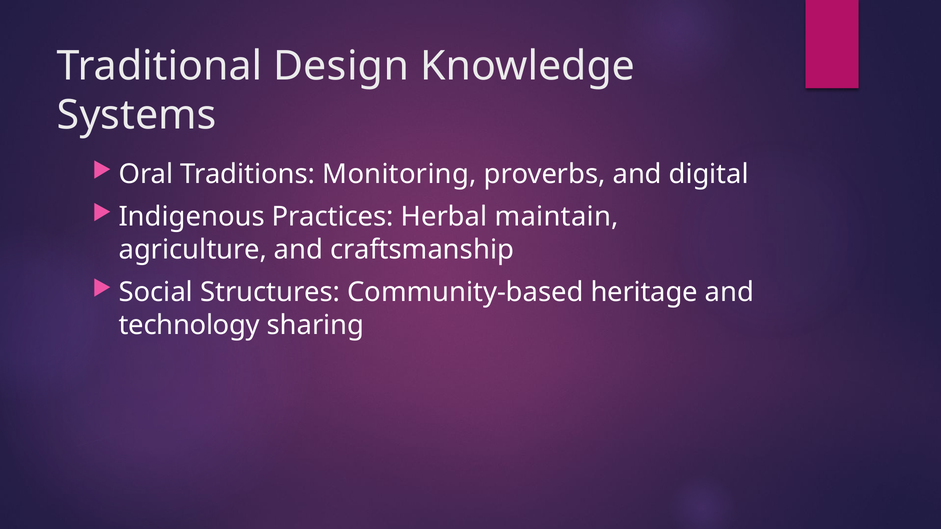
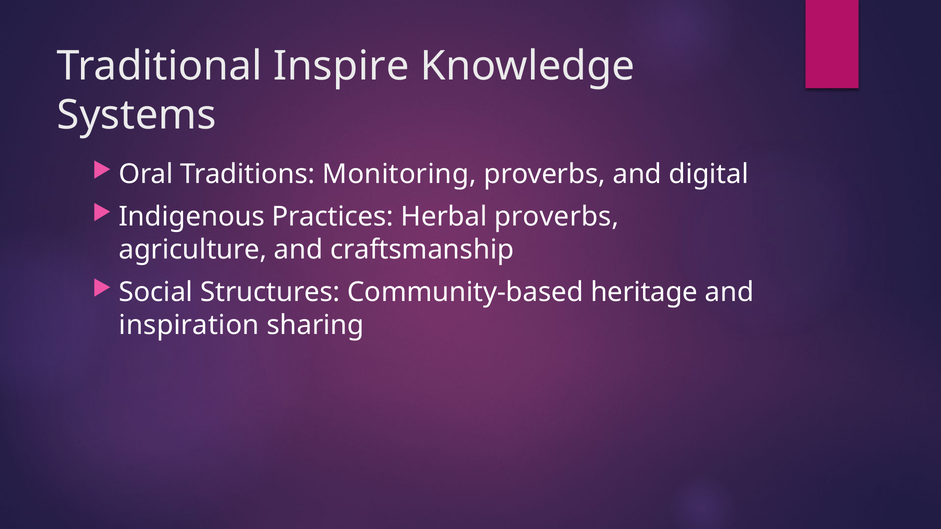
Design: Design -> Inspire
Herbal maintain: maintain -> proverbs
technology: technology -> inspiration
